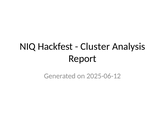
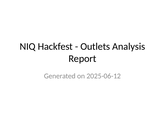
Cluster: Cluster -> Outlets
